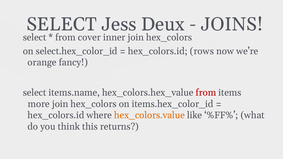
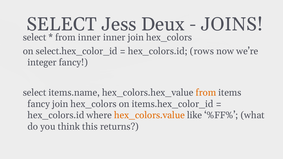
from cover: cover -> inner
orange: orange -> integer
from at (206, 93) colour: red -> orange
more at (39, 104): more -> fancy
